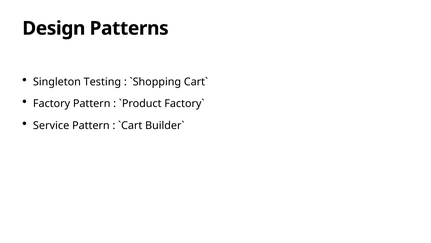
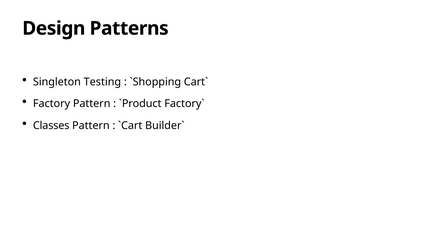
Service: Service -> Classes
